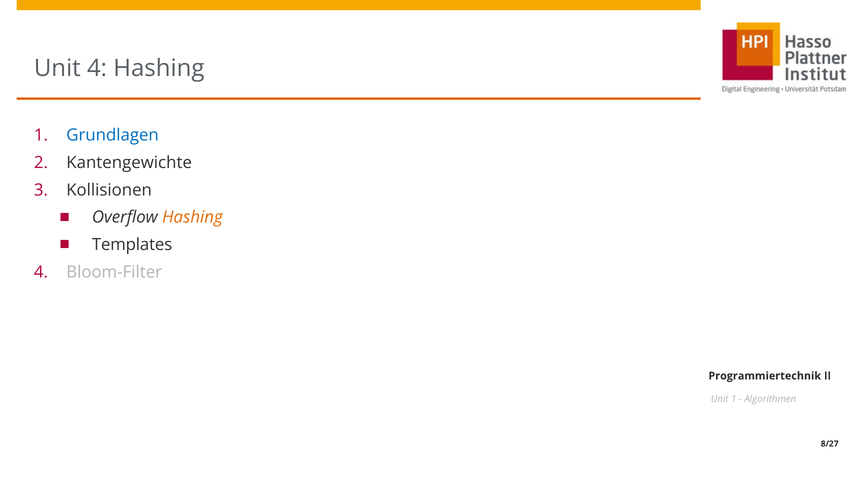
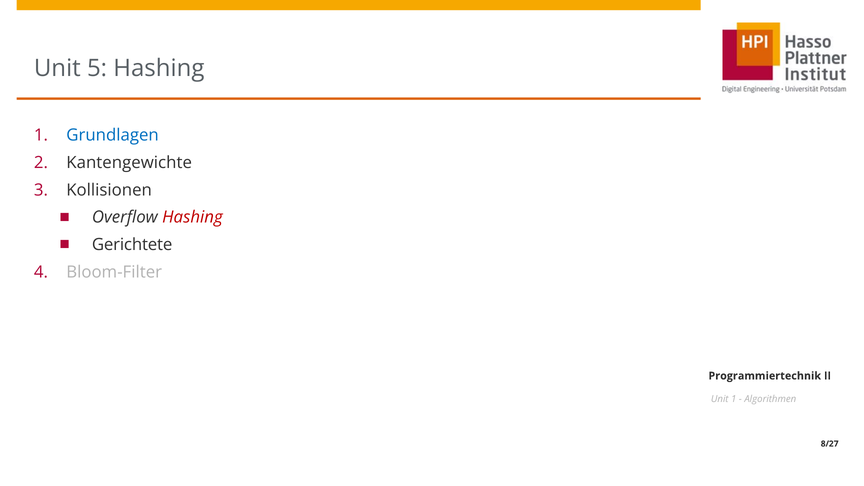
Unit 4: 4 -> 5
Hashing at (192, 217) colour: orange -> red
Templates: Templates -> Gerichtete
